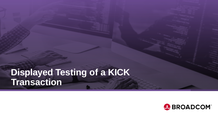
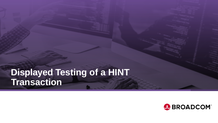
KICK: KICK -> HINT
